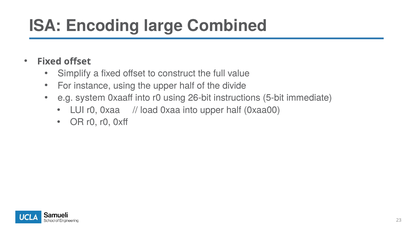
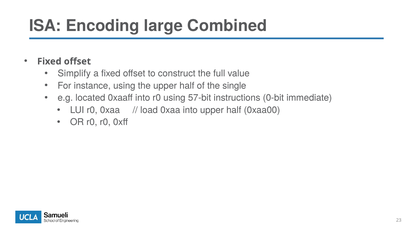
divide: divide -> single
system: system -> located
26-bit: 26-bit -> 57-bit
5-bit: 5-bit -> 0-bit
